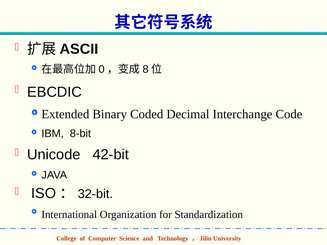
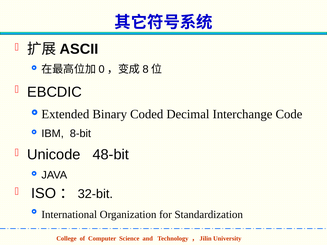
42-bit: 42-bit -> 48-bit
